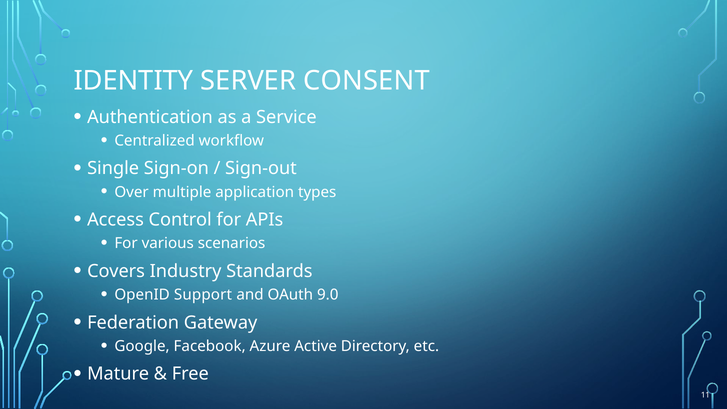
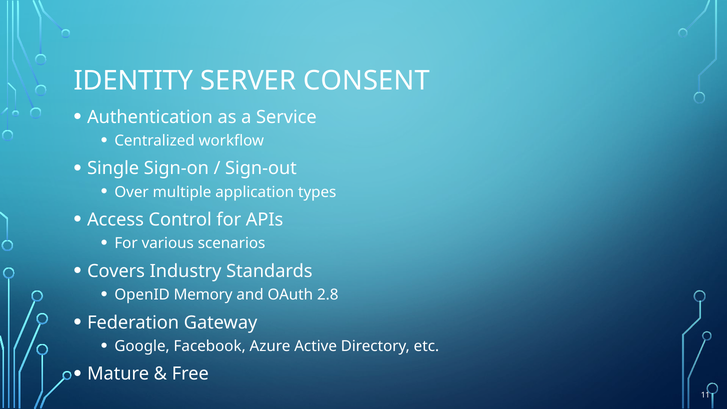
Support: Support -> Memory
9.0: 9.0 -> 2.8
